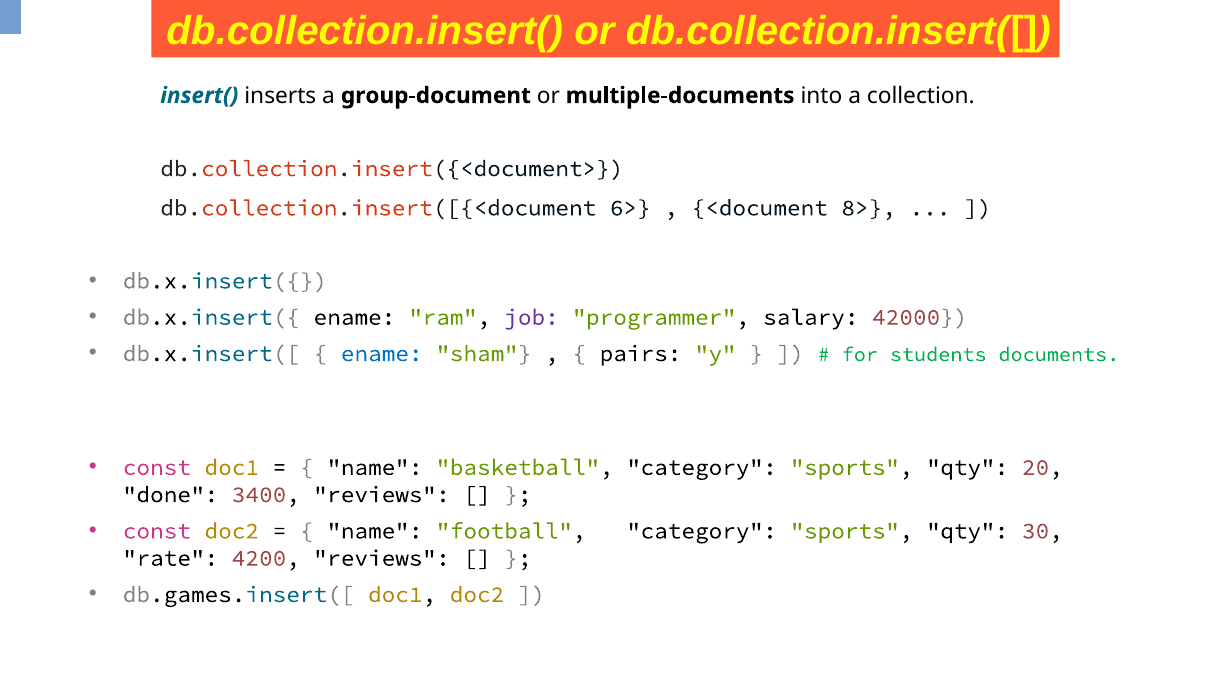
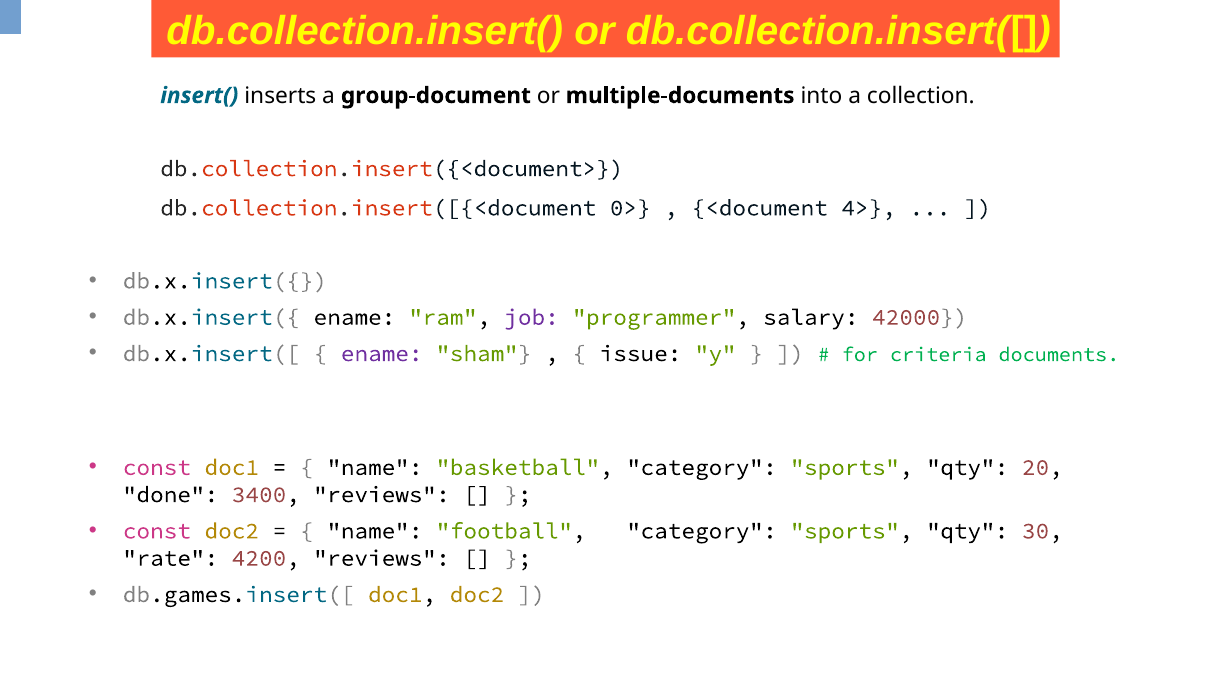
6>: 6> -> 0>
8>: 8> -> 4>
ename at (382, 354) colour: blue -> purple
pairs: pairs -> issue
students: students -> criteria
